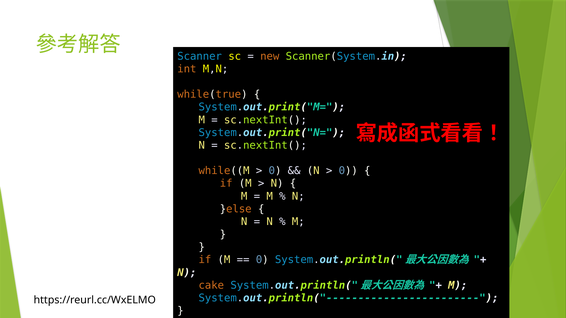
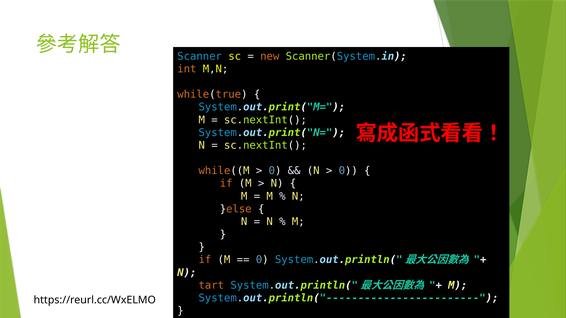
cake: cake -> tart
